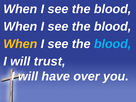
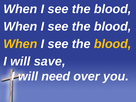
blood at (113, 44) colour: light blue -> yellow
trust: trust -> save
have: have -> need
